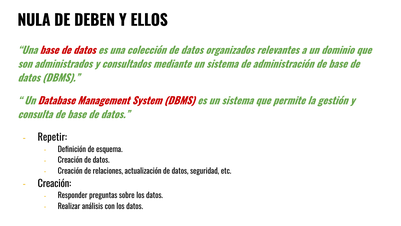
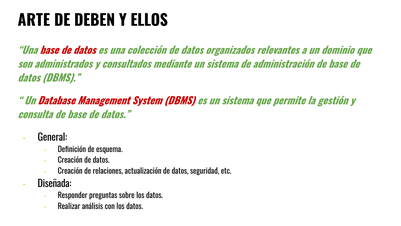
NULA: NULA -> ARTE
Repetir: Repetir -> General
Creación at (54, 183): Creación -> Diseñada
